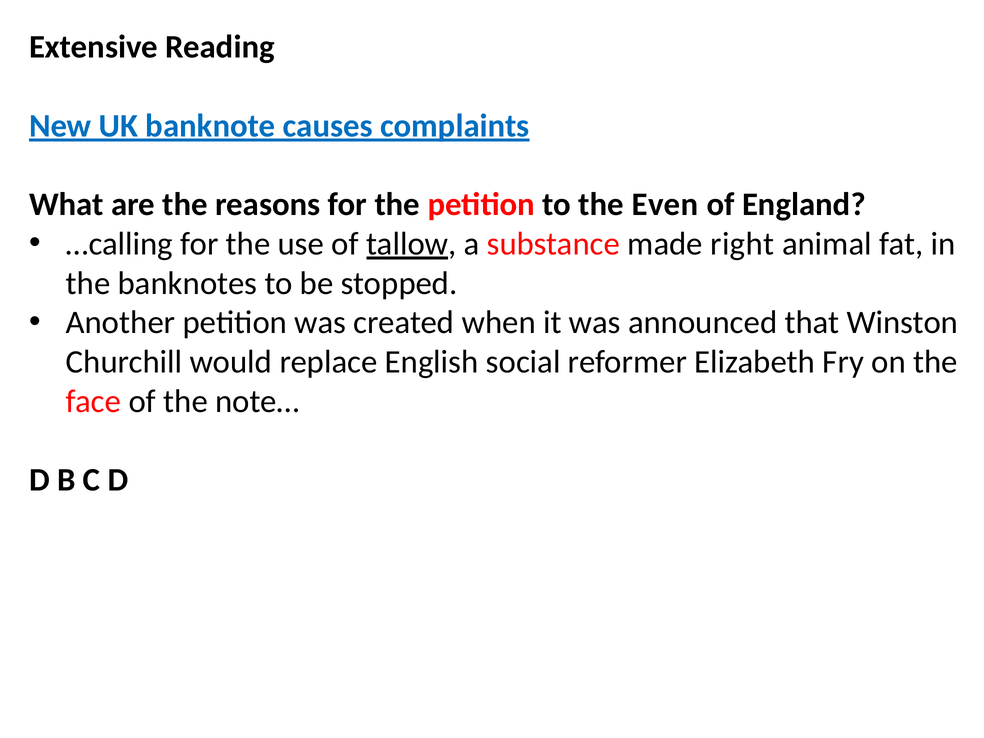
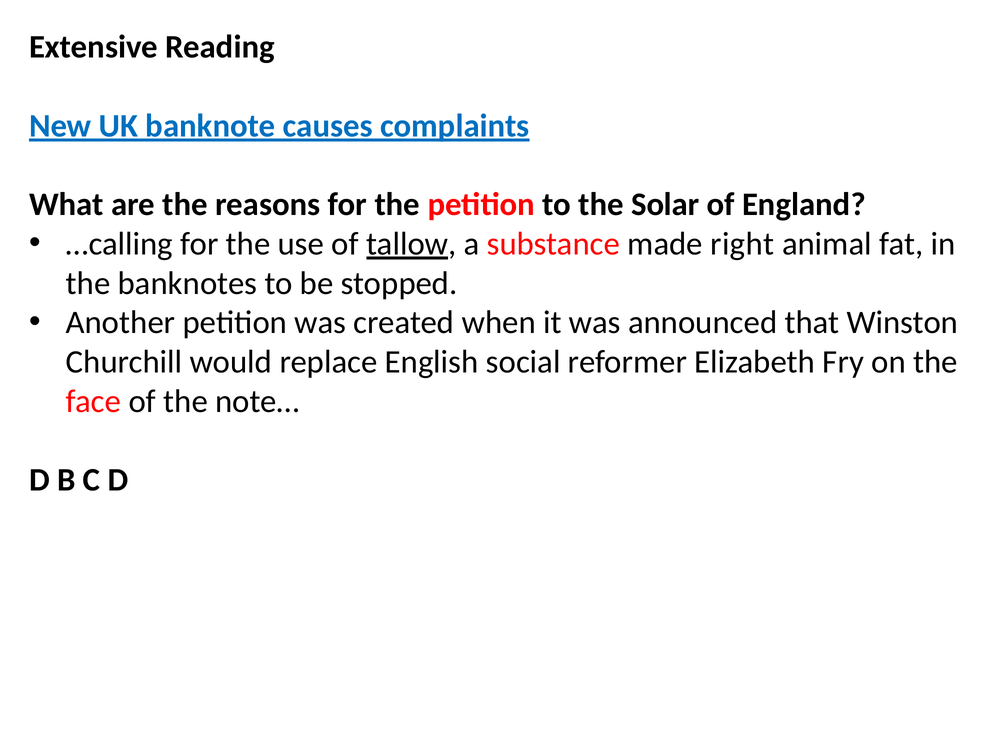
Even: Even -> Solar
